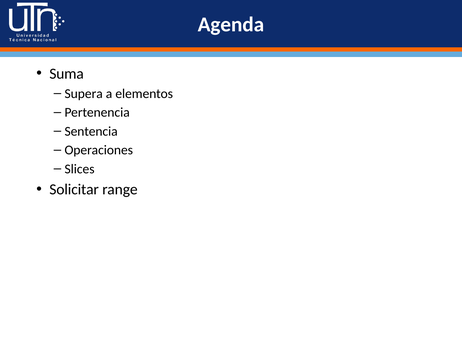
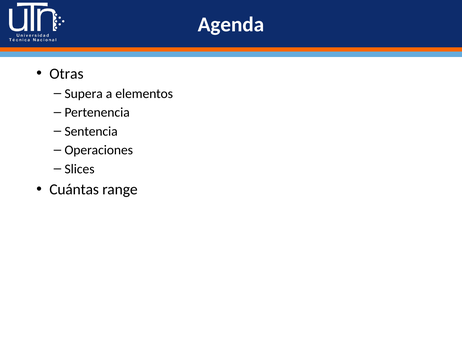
Suma: Suma -> Otras
Solicitar: Solicitar -> Cuántas
